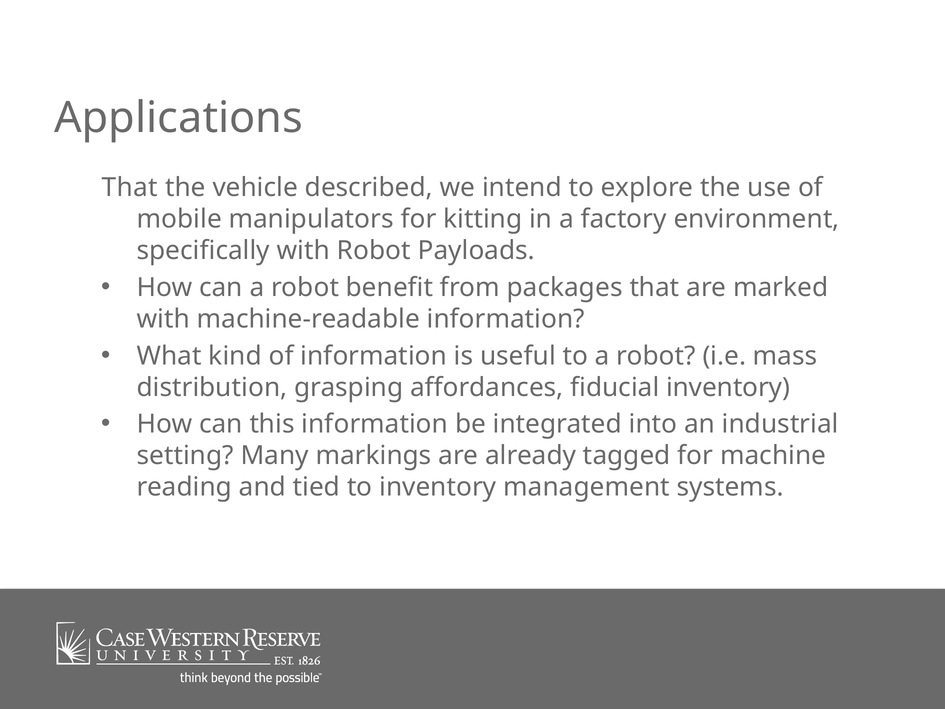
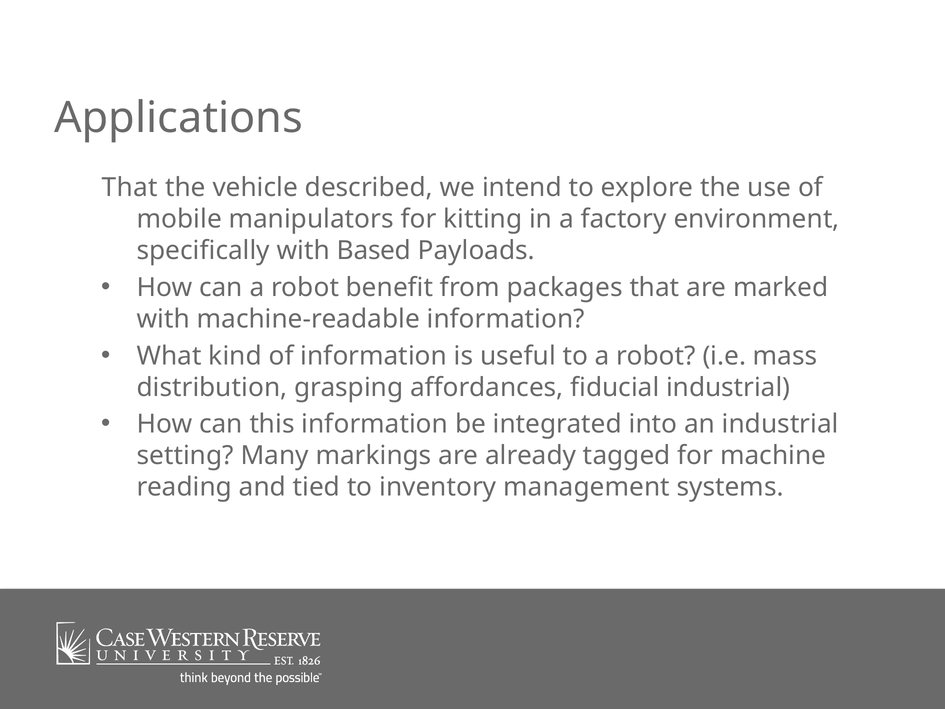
with Robot: Robot -> Based
fiducial inventory: inventory -> industrial
